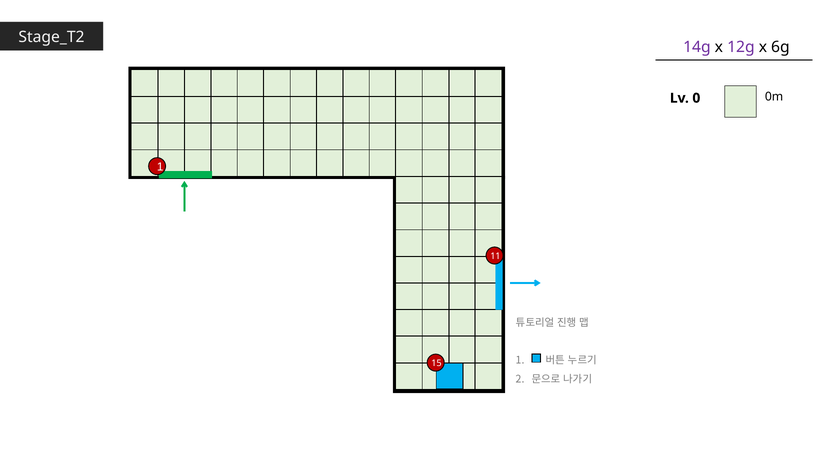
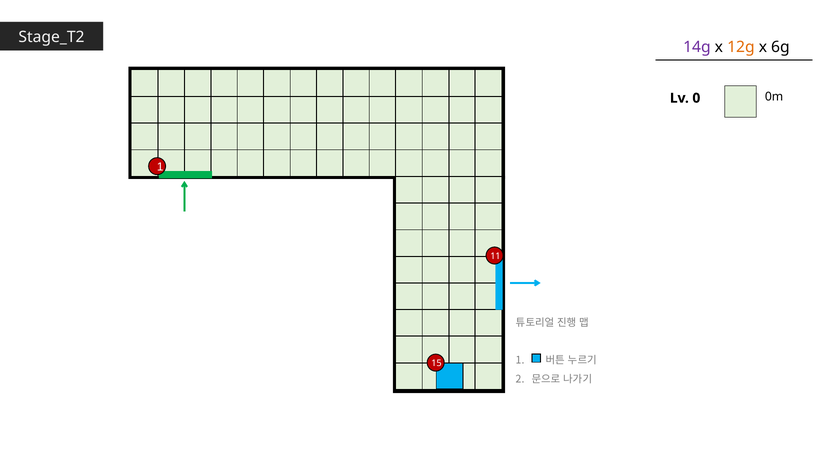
12g colour: purple -> orange
